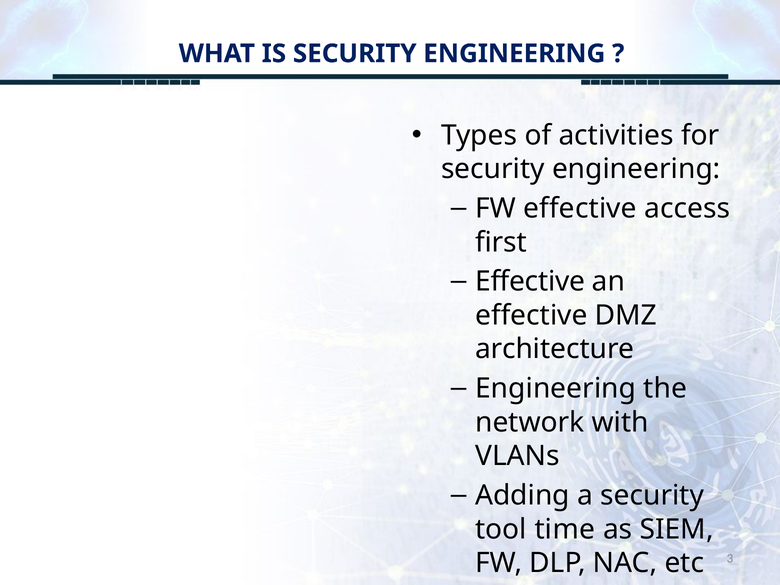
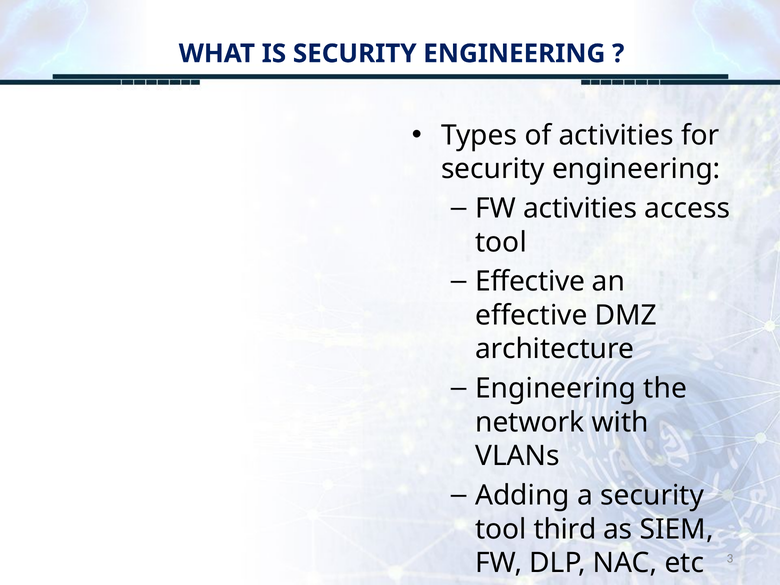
FW effective: effective -> activities
first at (501, 242): first -> tool
time: time -> third
